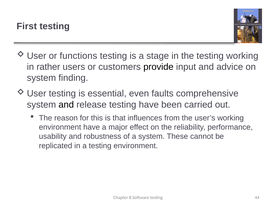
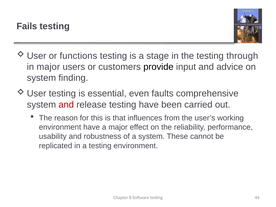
First: First -> Fails
testing working: working -> through
in rather: rather -> major
and at (66, 105) colour: black -> red
